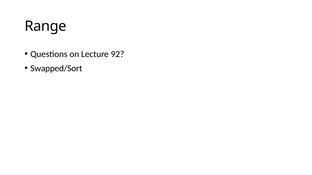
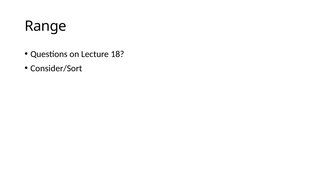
92: 92 -> 18
Swapped/Sort: Swapped/Sort -> Consider/Sort
